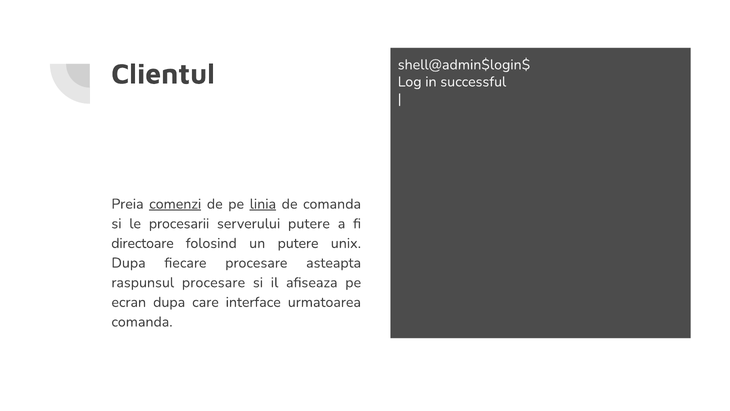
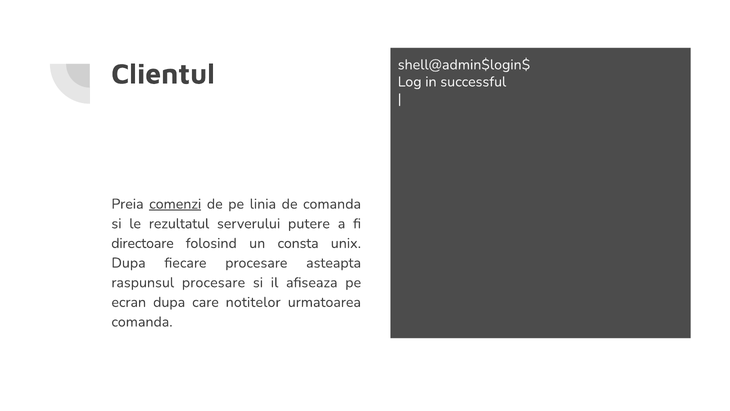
linia underline: present -> none
procesarii: procesarii -> rezultatul
un putere: putere -> consta
interface: interface -> notitelor
